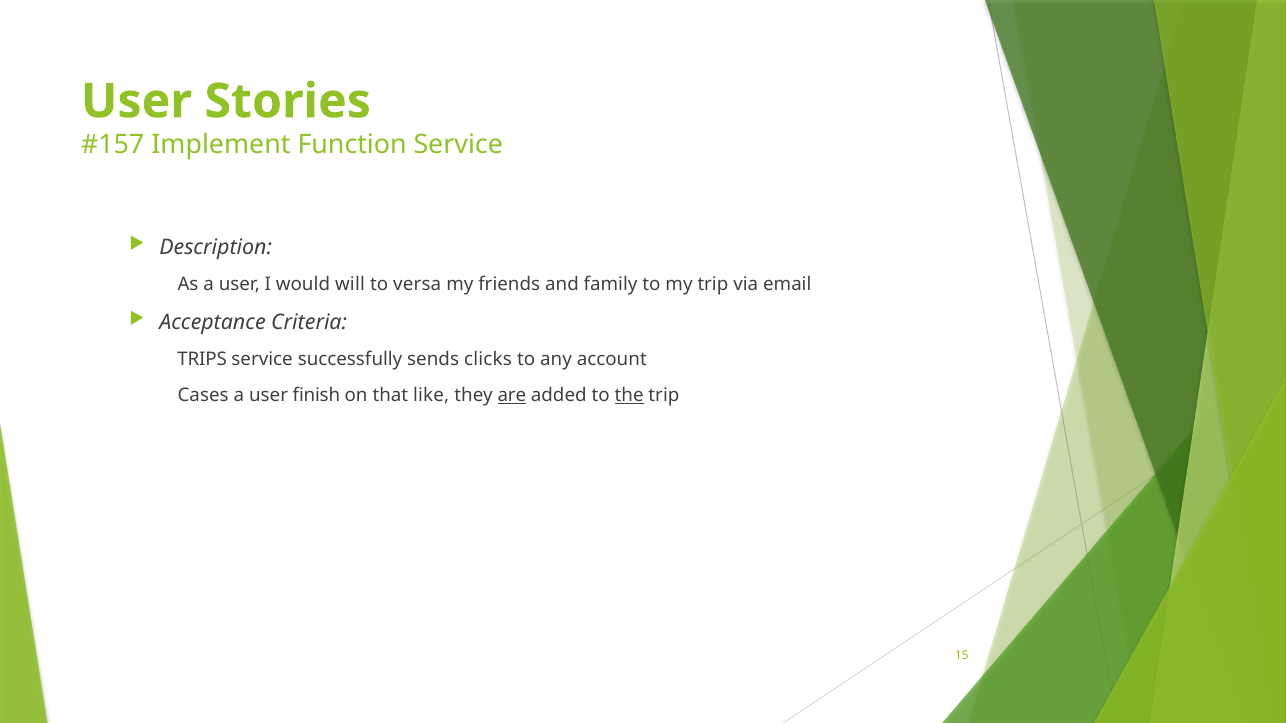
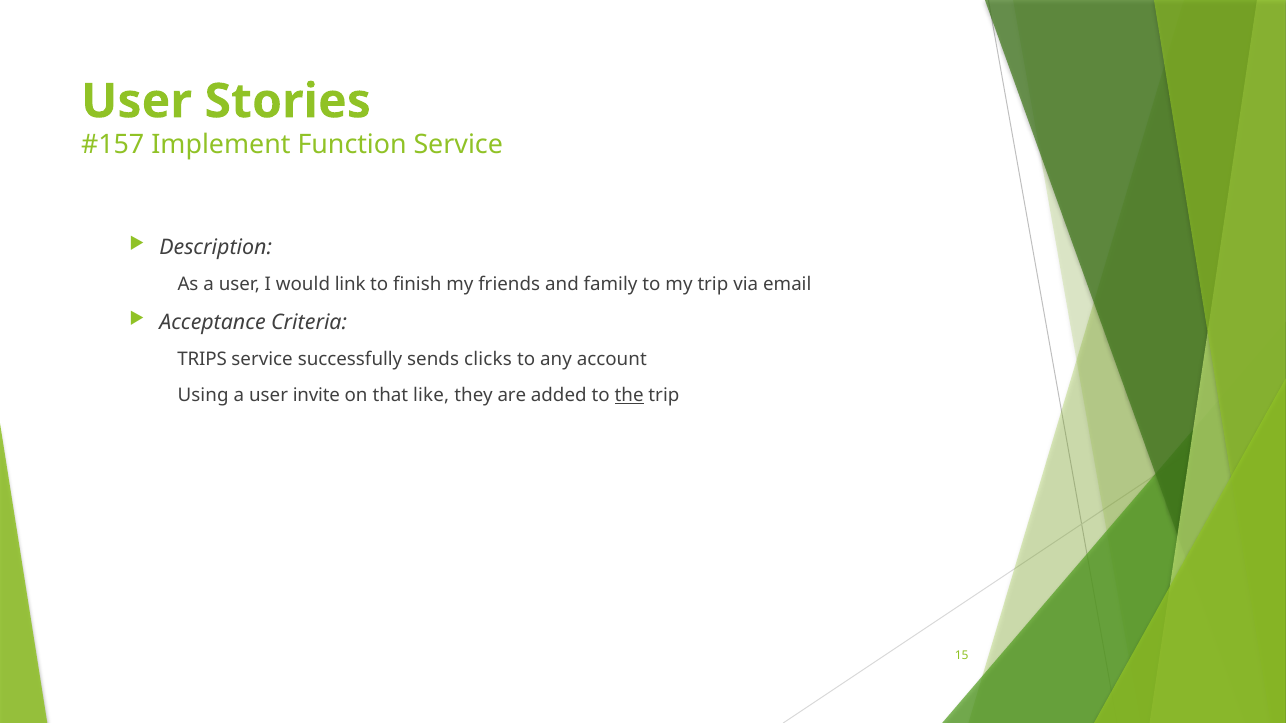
will: will -> link
versa: versa -> finish
Cases: Cases -> Using
finish: finish -> invite
are underline: present -> none
